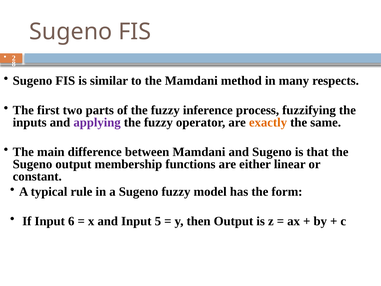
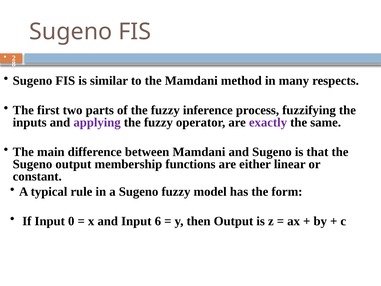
exactly colour: orange -> purple
6: 6 -> 0
5: 5 -> 6
